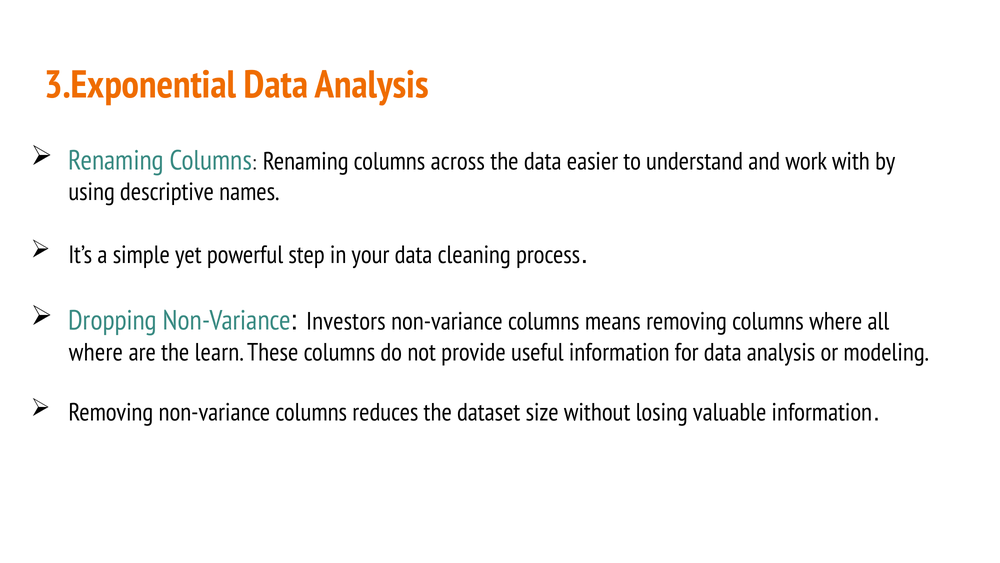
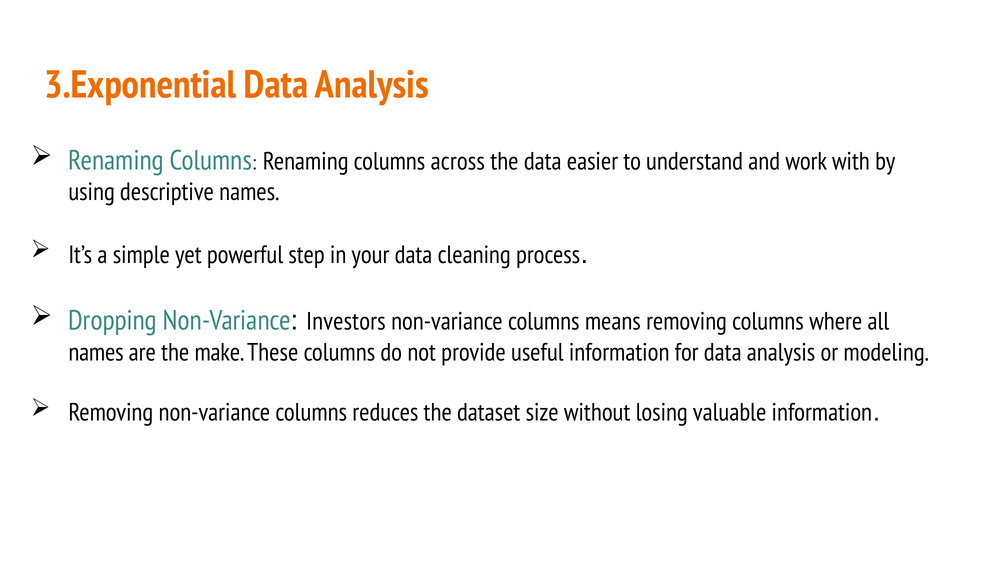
where at (96, 352): where -> names
learn: learn -> make
